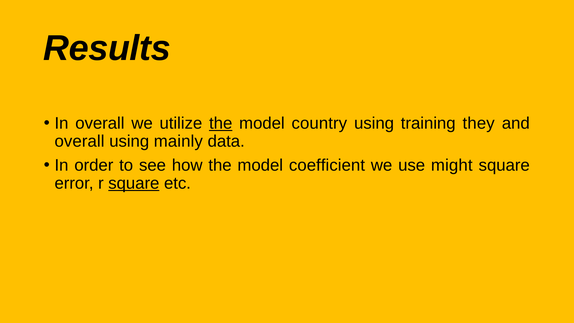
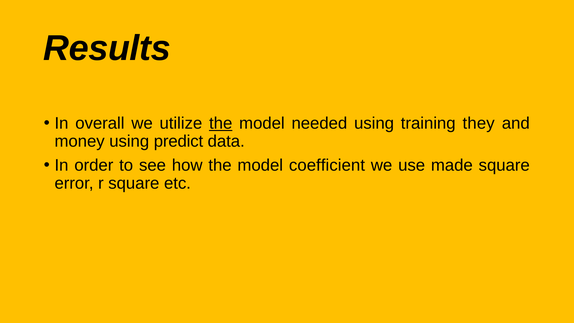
country: country -> needed
overall at (80, 141): overall -> money
mainly: mainly -> predict
might: might -> made
square at (134, 183) underline: present -> none
